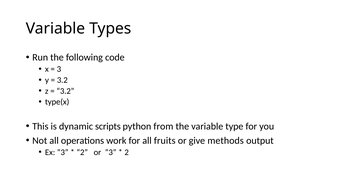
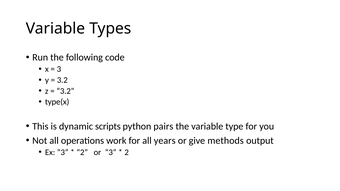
from: from -> pairs
fruits: fruits -> years
